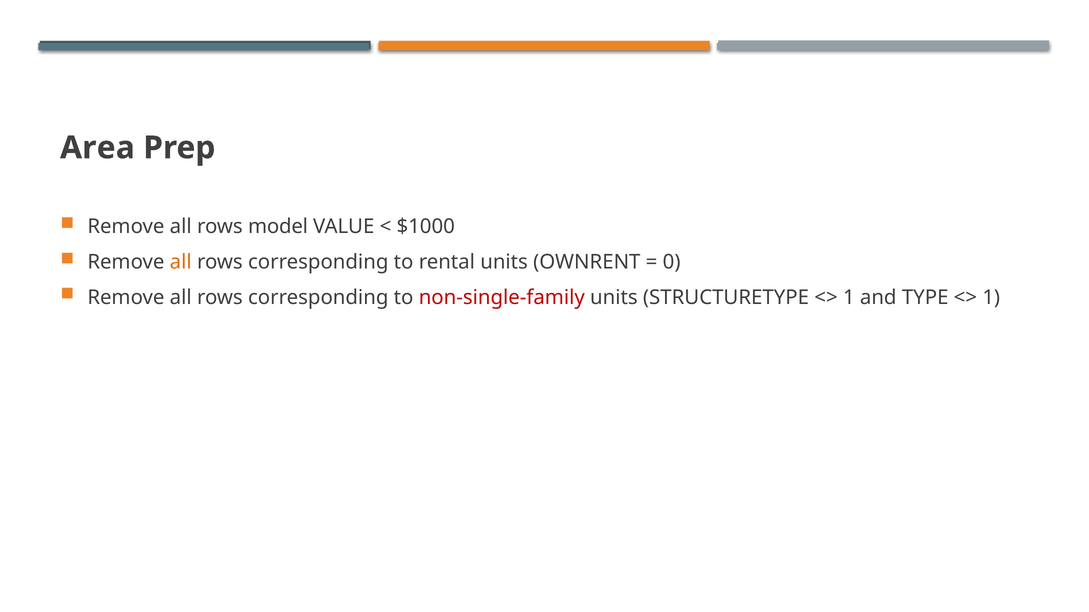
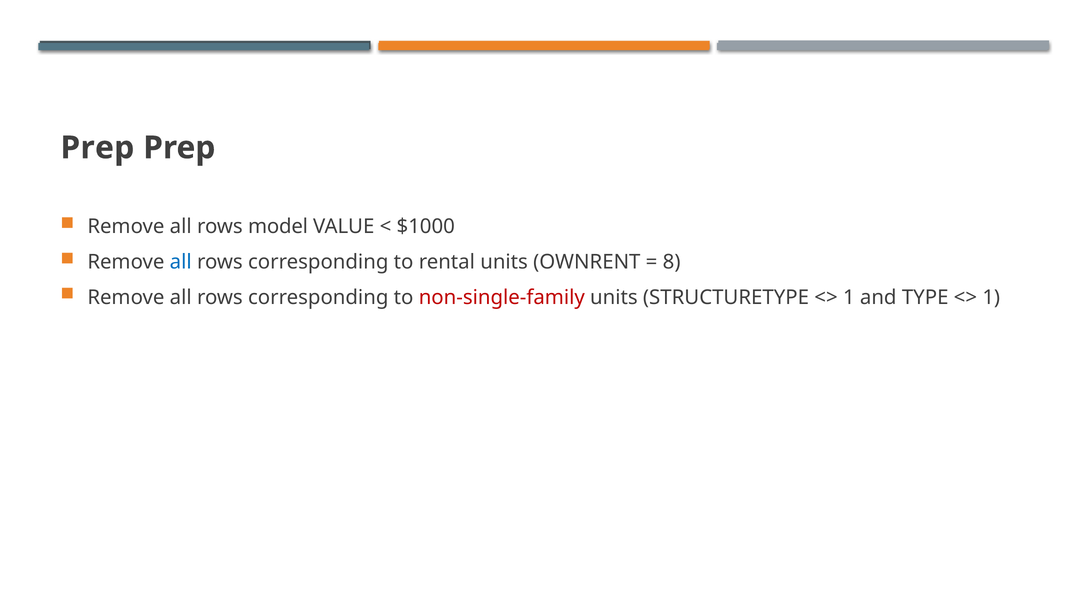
Area at (97, 148): Area -> Prep
all at (181, 262) colour: orange -> blue
0: 0 -> 8
